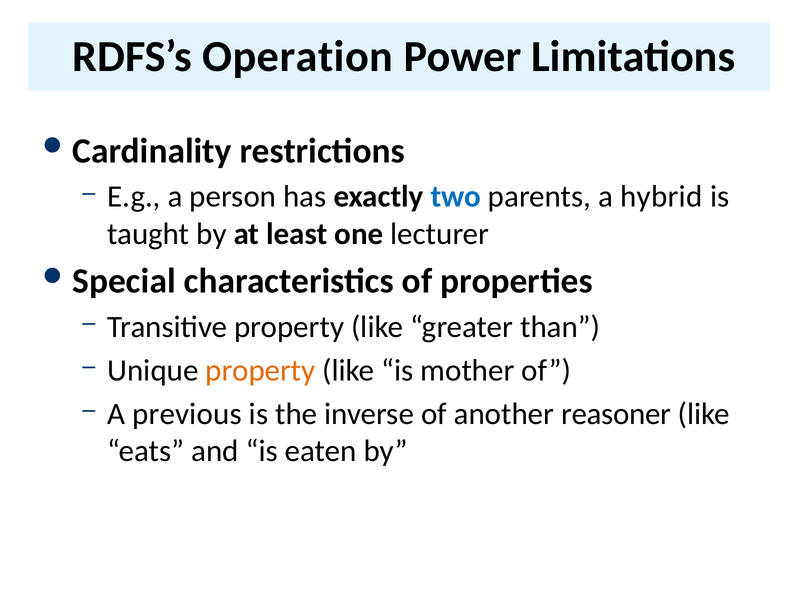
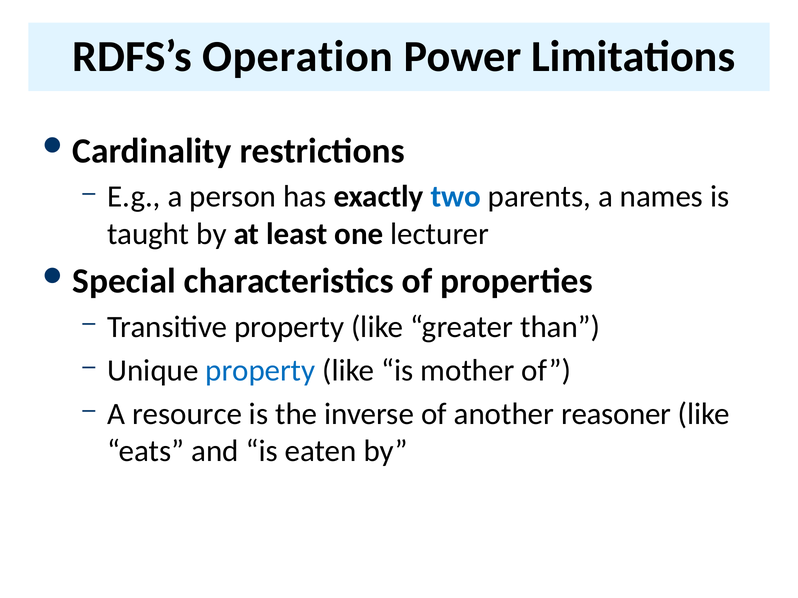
hybrid: hybrid -> names
property at (260, 371) colour: orange -> blue
previous: previous -> resource
